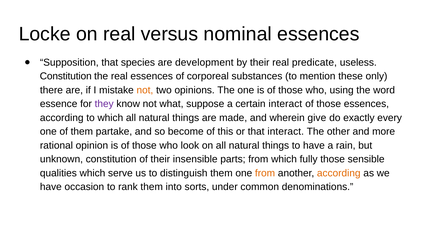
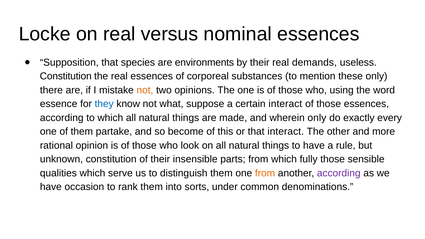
development: development -> environments
predicate: predicate -> demands
they colour: purple -> blue
wherein give: give -> only
rain: rain -> rule
according at (339, 173) colour: orange -> purple
